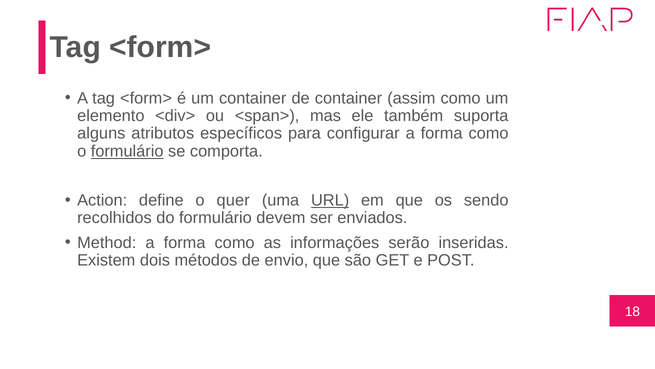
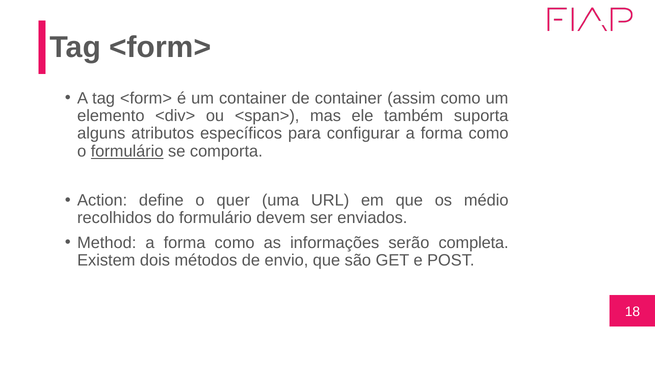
URL underline: present -> none
sendo: sendo -> médio
inseridas: inseridas -> completa
